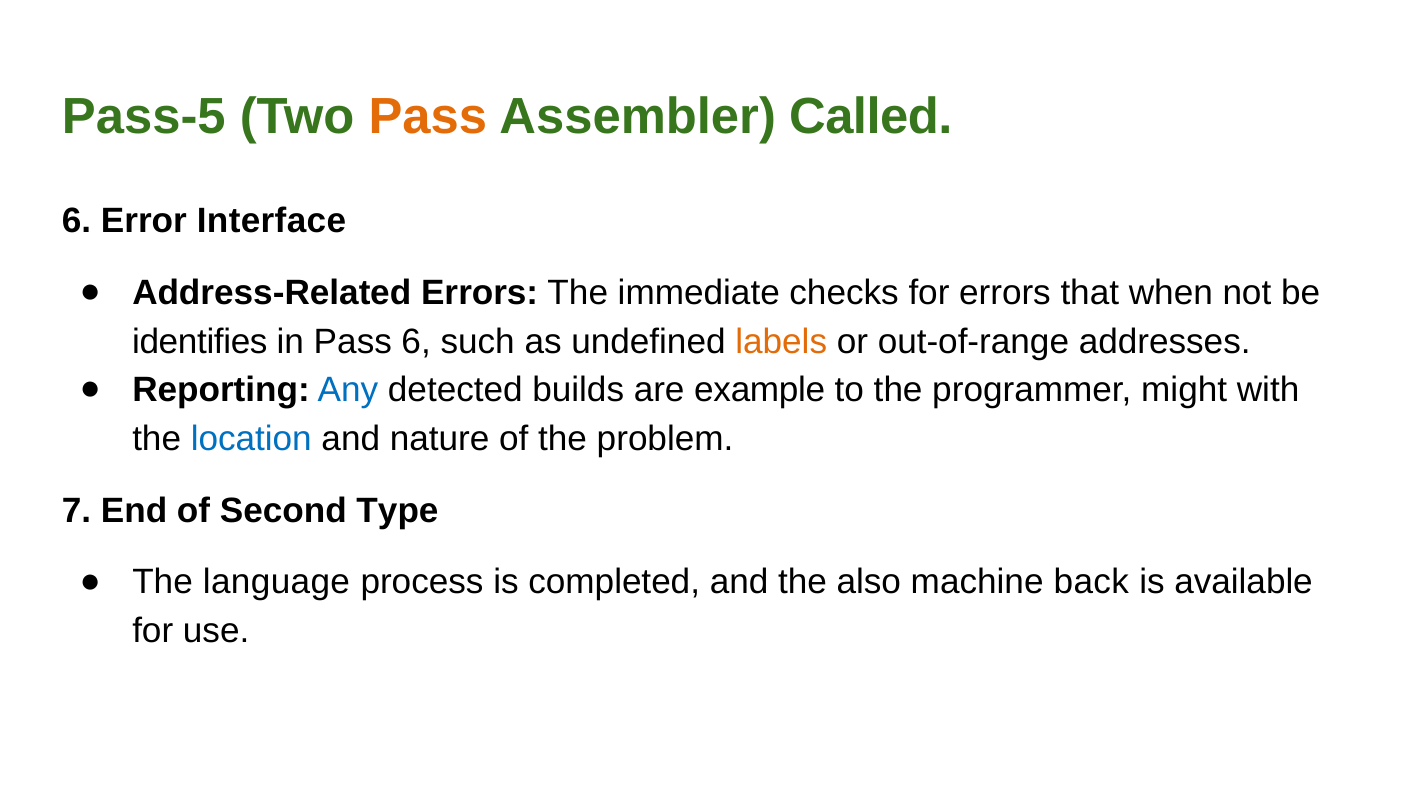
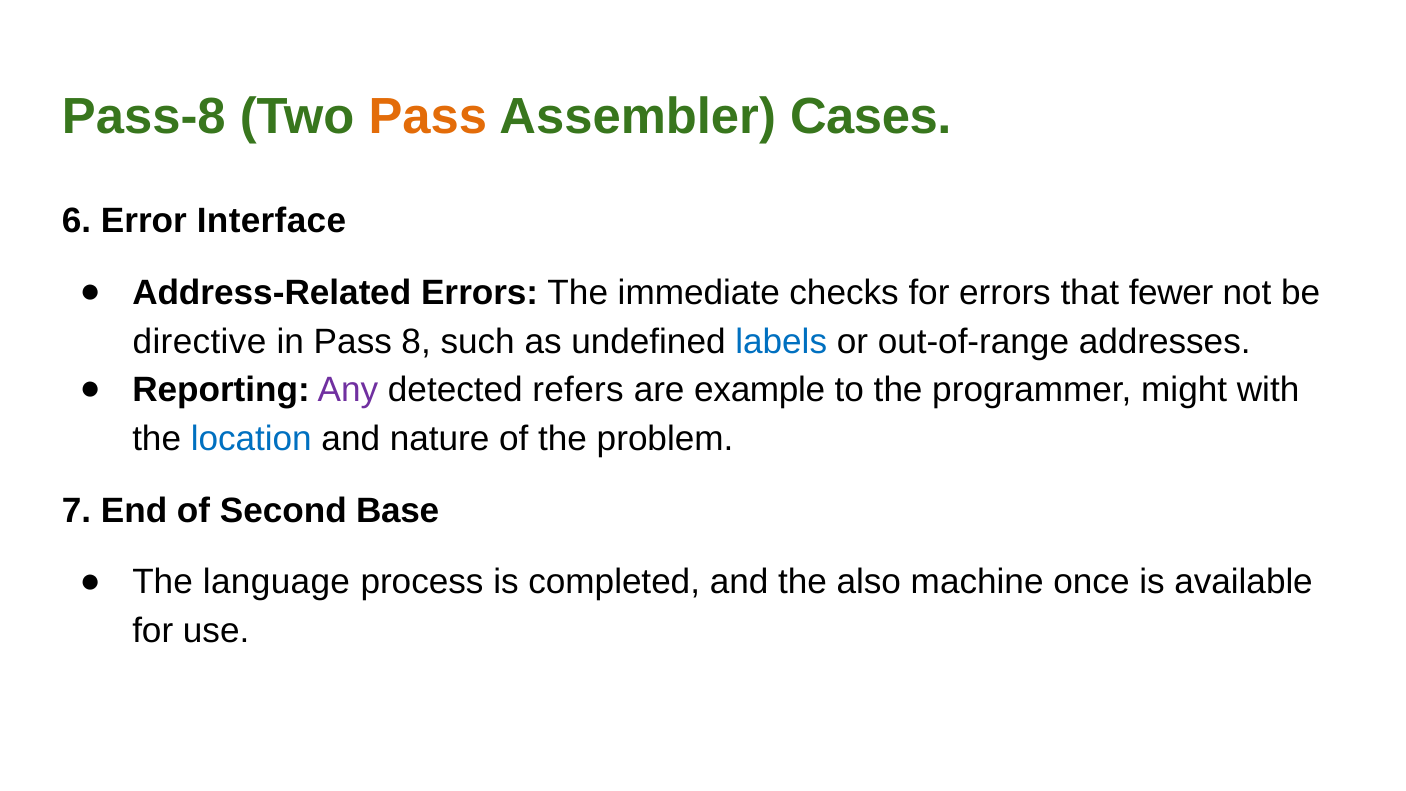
Pass-5: Pass-5 -> Pass-8
Called: Called -> Cases
when: when -> fewer
identifies: identifies -> directive
Pass 6: 6 -> 8
labels colour: orange -> blue
Any colour: blue -> purple
builds: builds -> refers
Type: Type -> Base
back: back -> once
